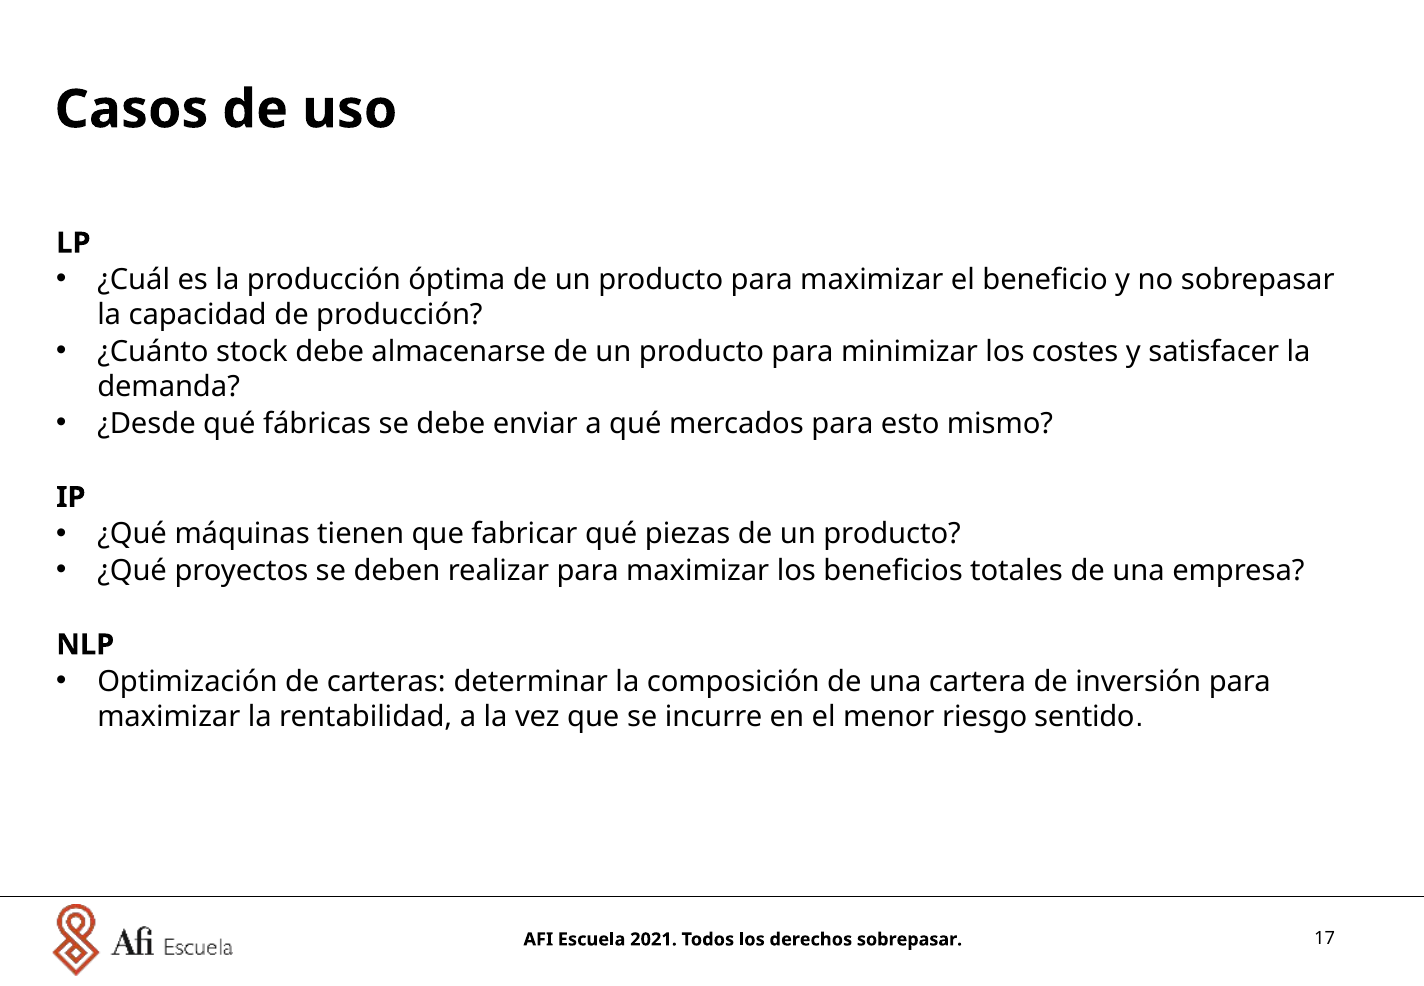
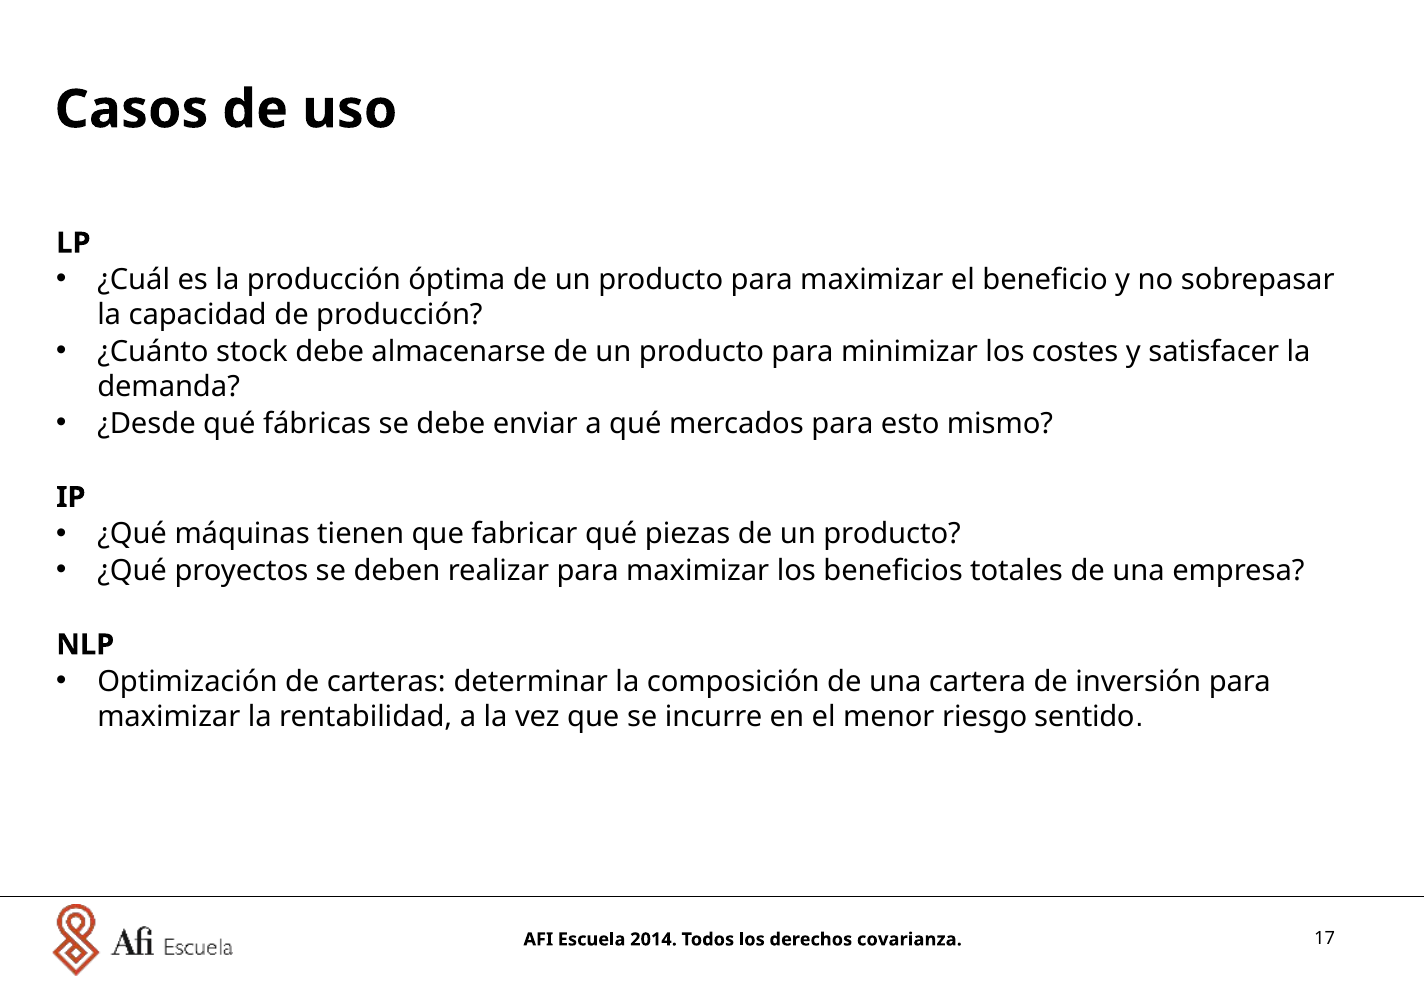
2021: 2021 -> 2014
derechos sobrepasar: sobrepasar -> covarianza
